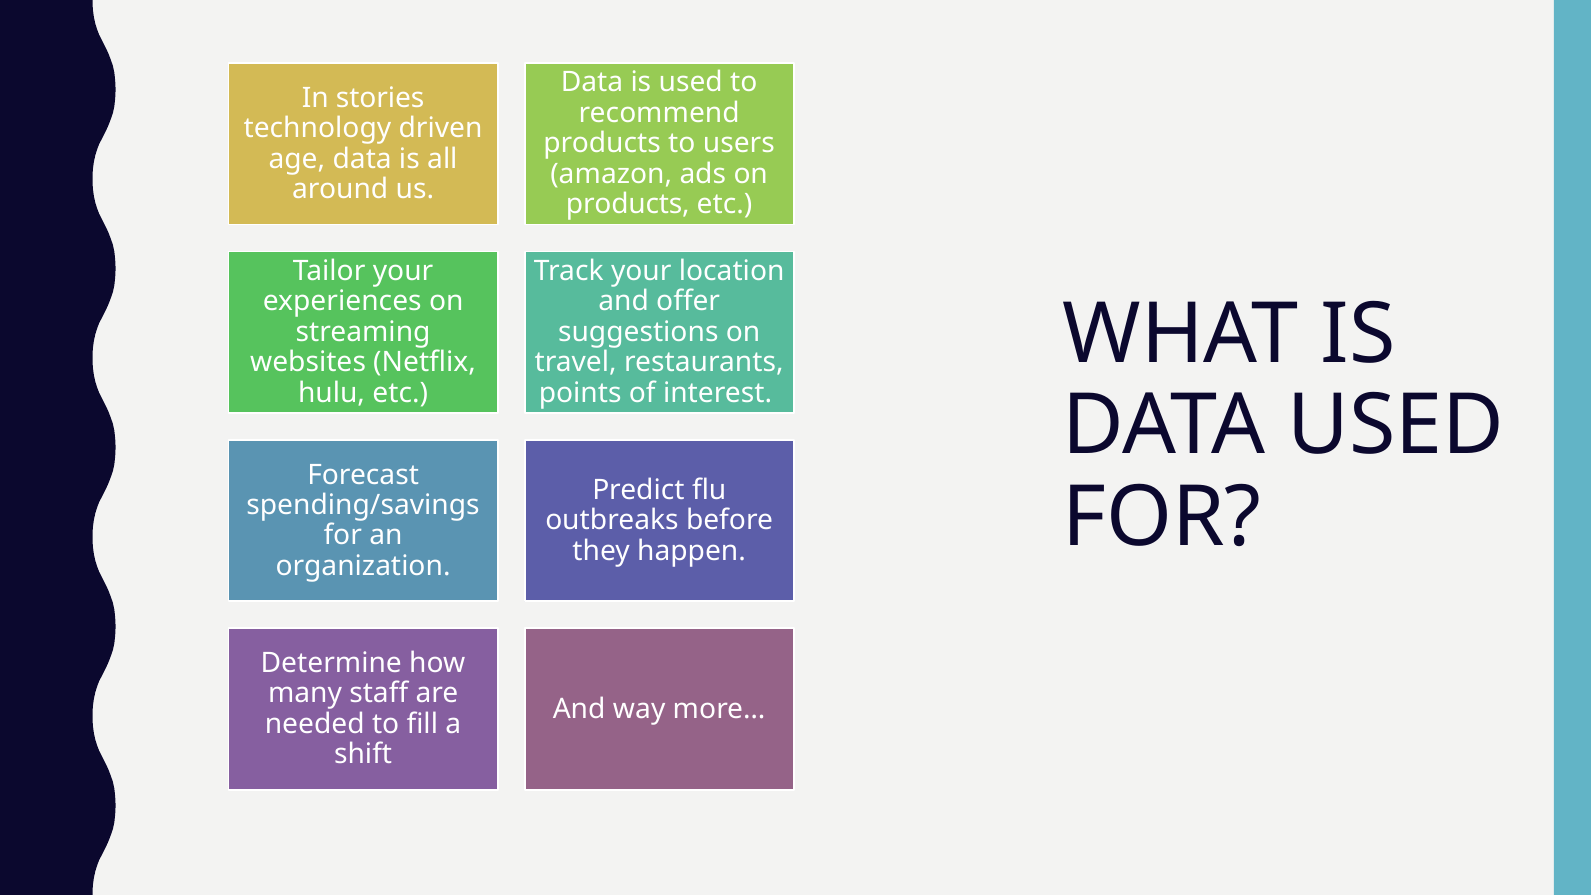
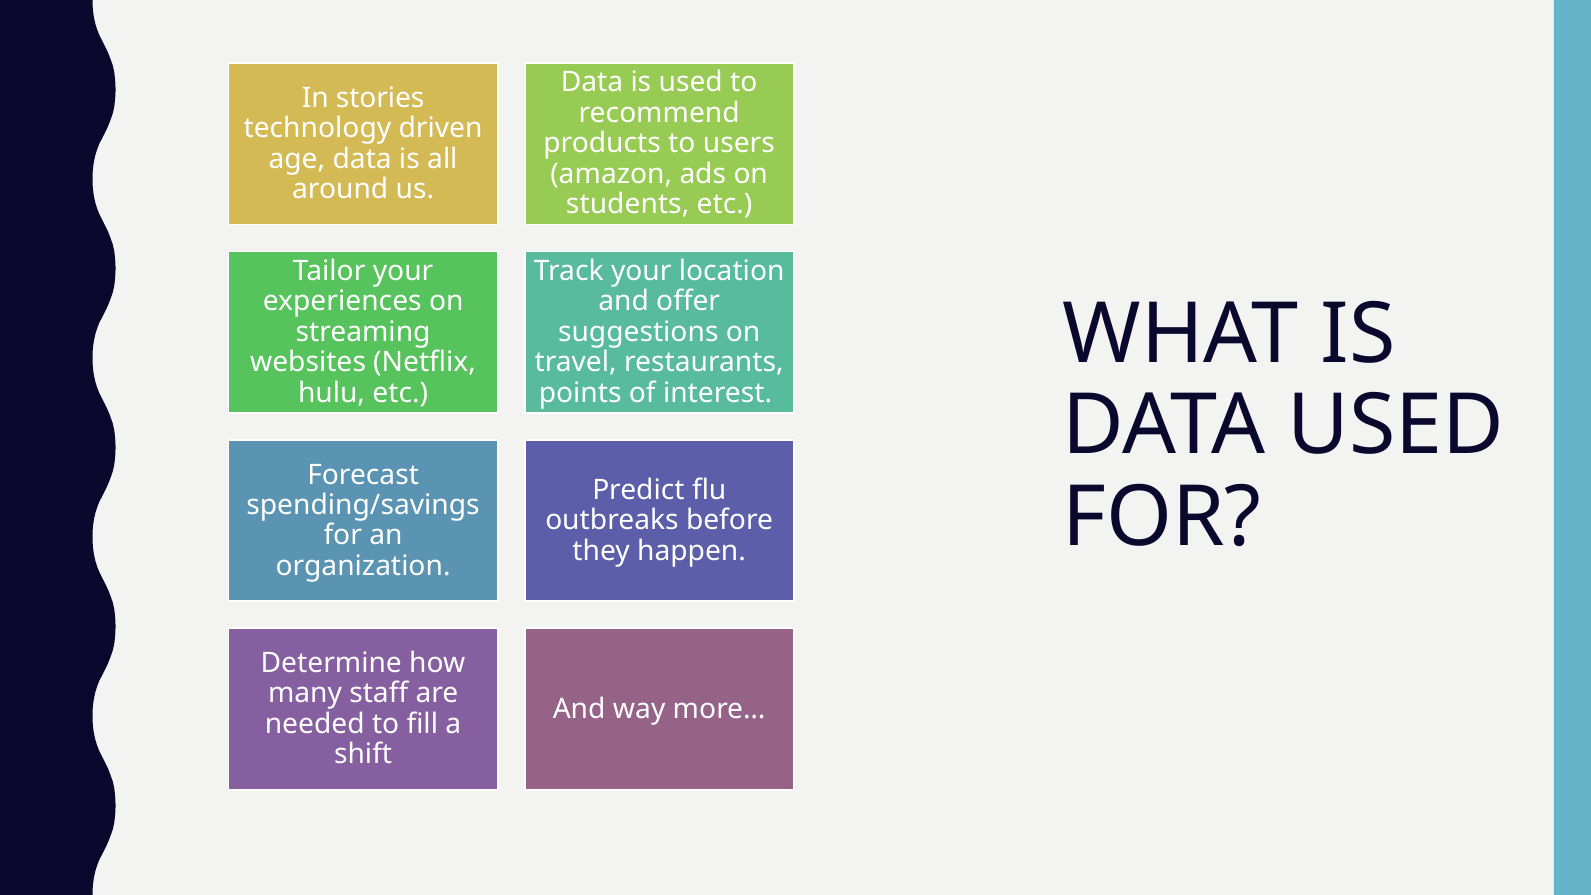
products at (628, 204): products -> students
